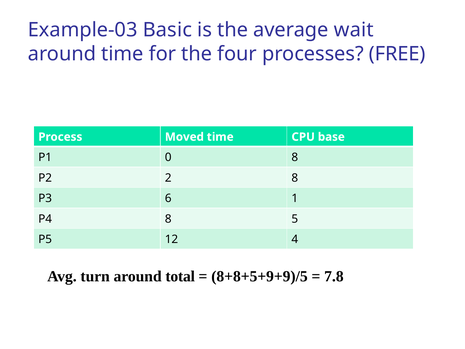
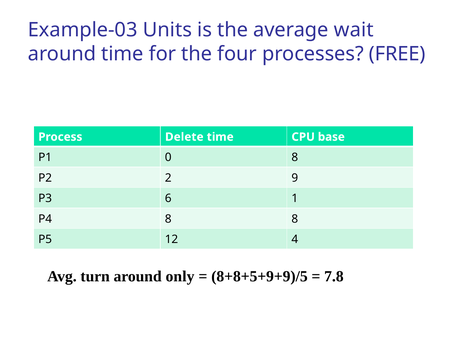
Basic: Basic -> Units
Moved: Moved -> Delete
2 8: 8 -> 9
8 5: 5 -> 8
total: total -> only
